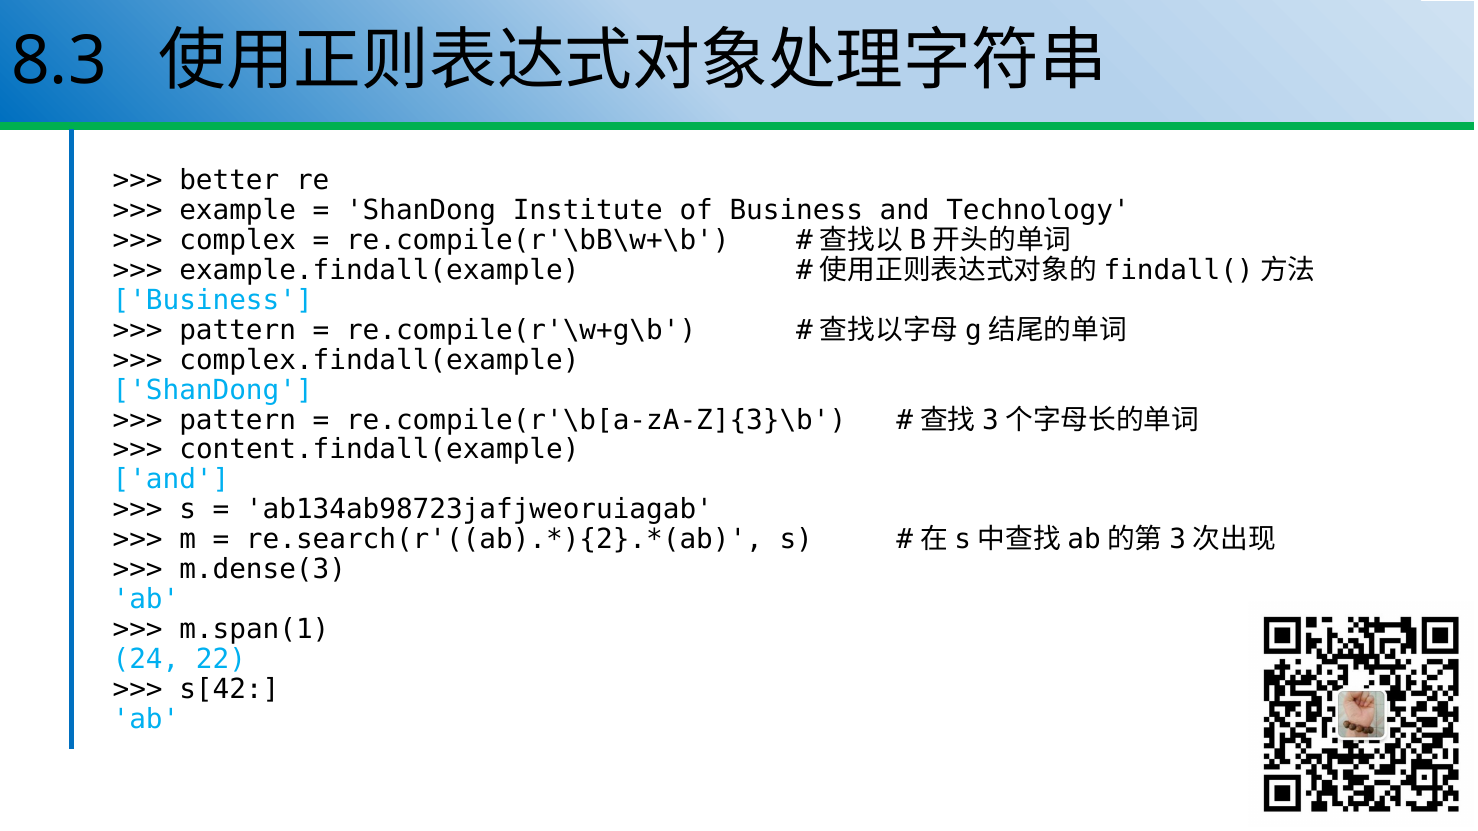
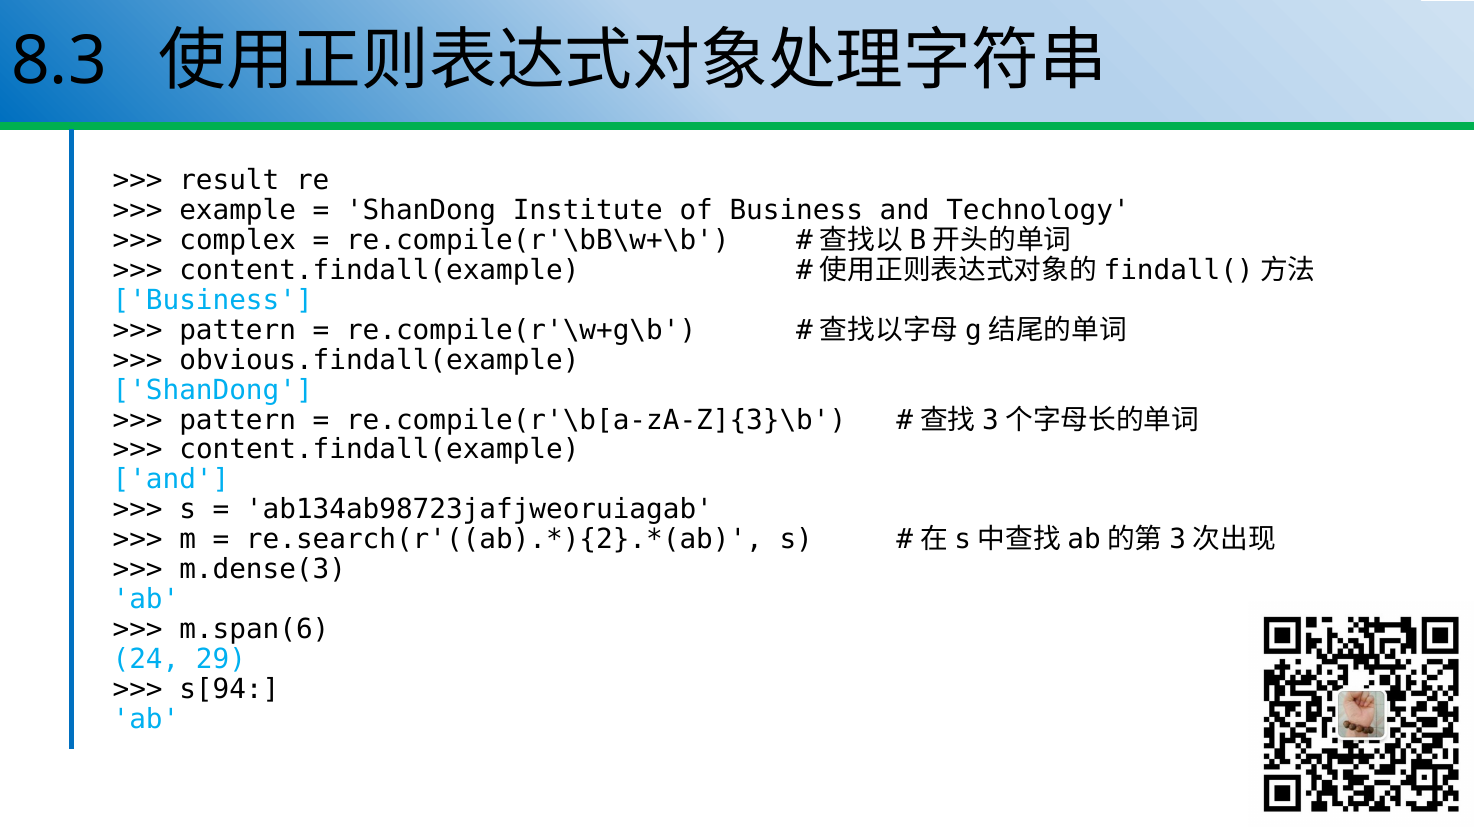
better: better -> result
example.findall(example at (379, 270): example.findall(example -> content.findall(example
complex.findall(example: complex.findall(example -> obvious.findall(example
m.span(1: m.span(1 -> m.span(6
22: 22 -> 29
s[42: s[42 -> s[94
